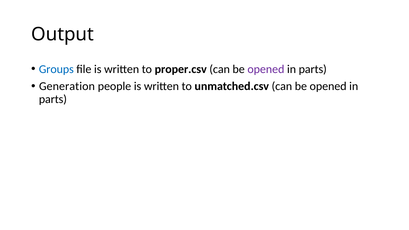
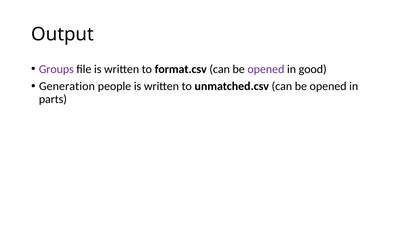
Groups colour: blue -> purple
proper.csv: proper.csv -> format.csv
parts at (313, 69): parts -> good
